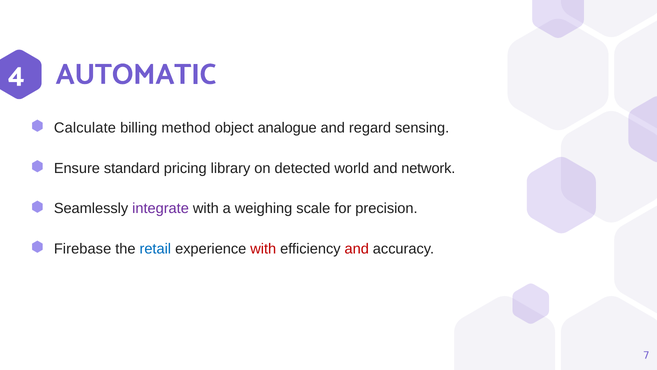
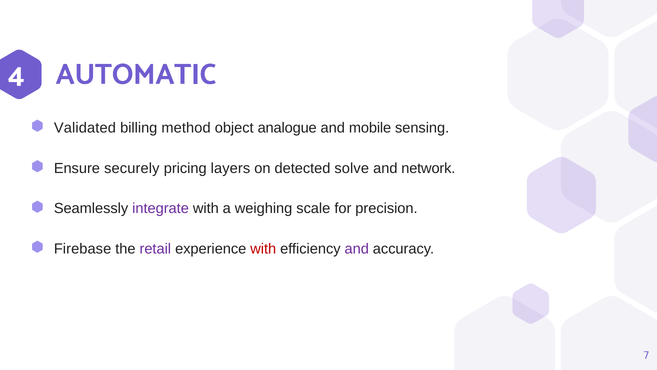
Calculate: Calculate -> Validated
regard: regard -> mobile
standard: standard -> securely
library: library -> layers
world: world -> solve
retail colour: blue -> purple
and at (357, 249) colour: red -> purple
